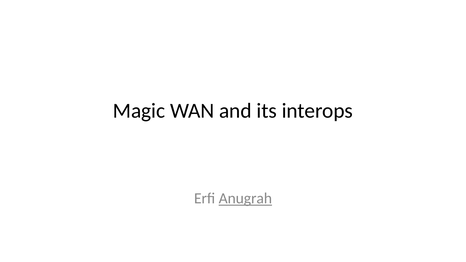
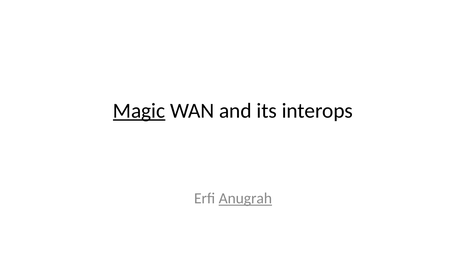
Magic underline: none -> present
